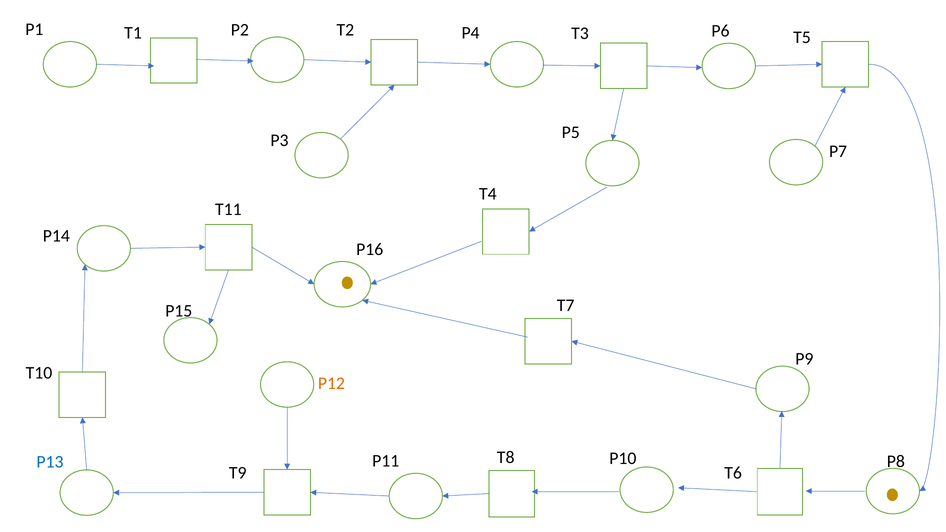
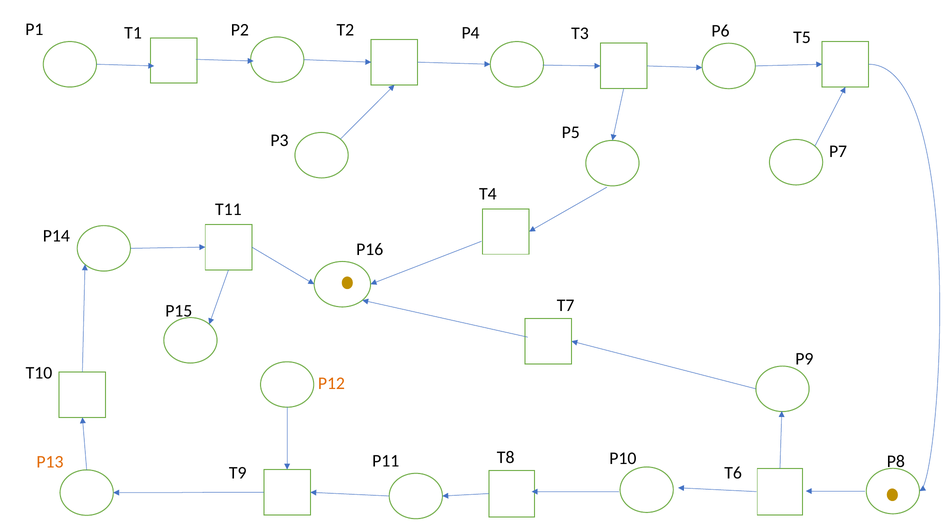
P13 colour: blue -> orange
